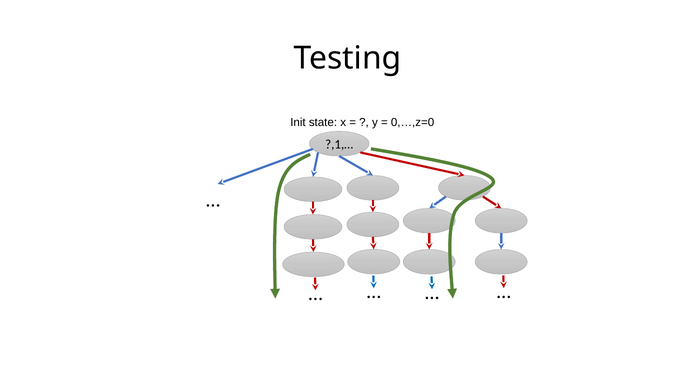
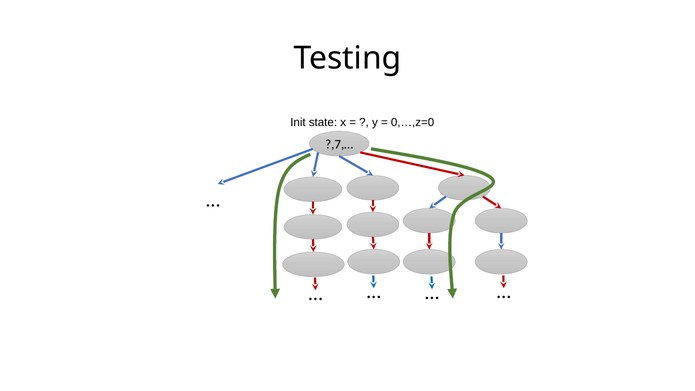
?,1,…: ?,1,… -> ?,7,…
